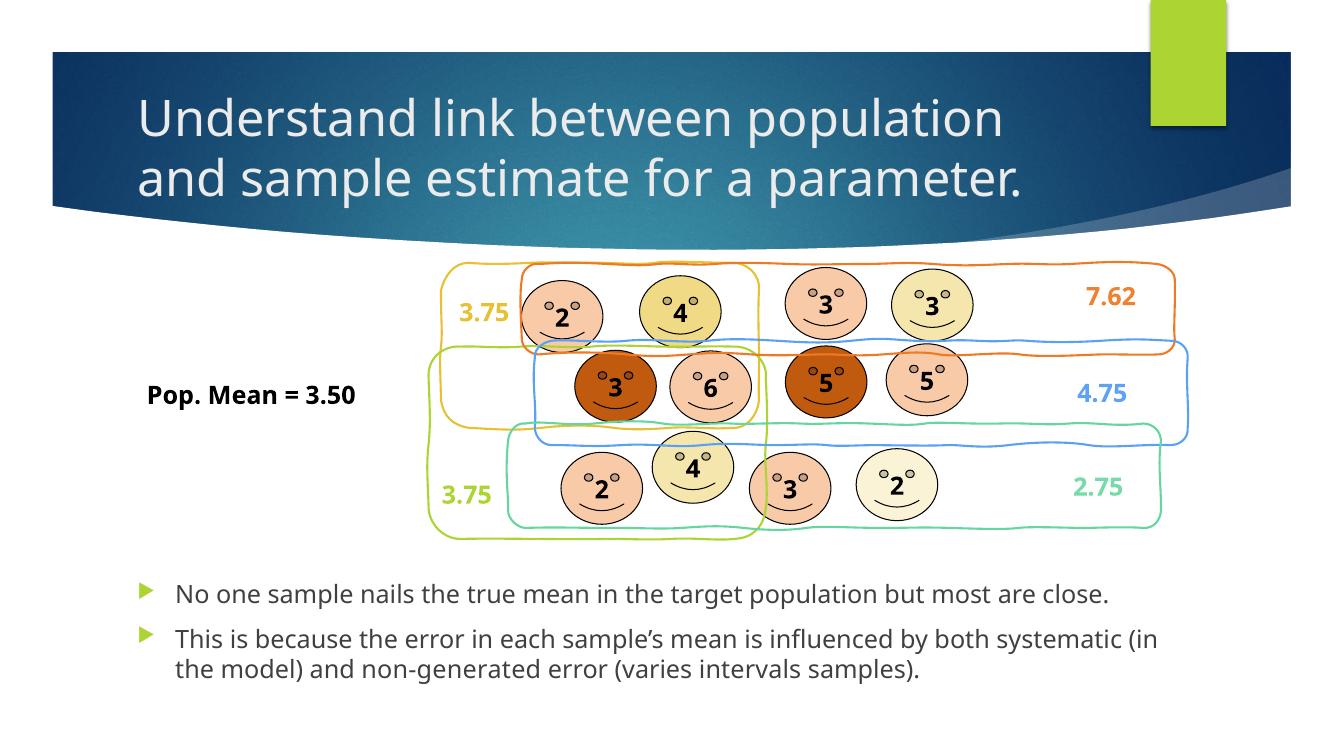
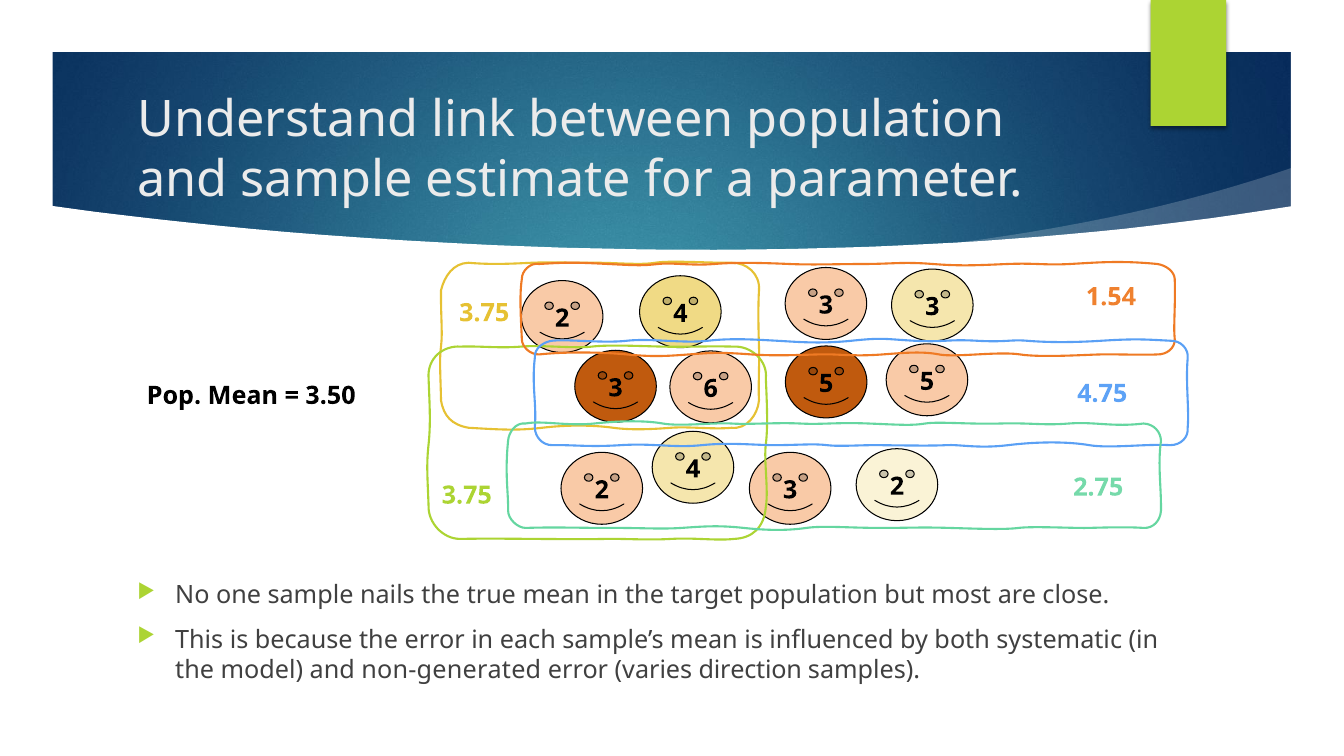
7.62: 7.62 -> 1.54
intervals: intervals -> direction
